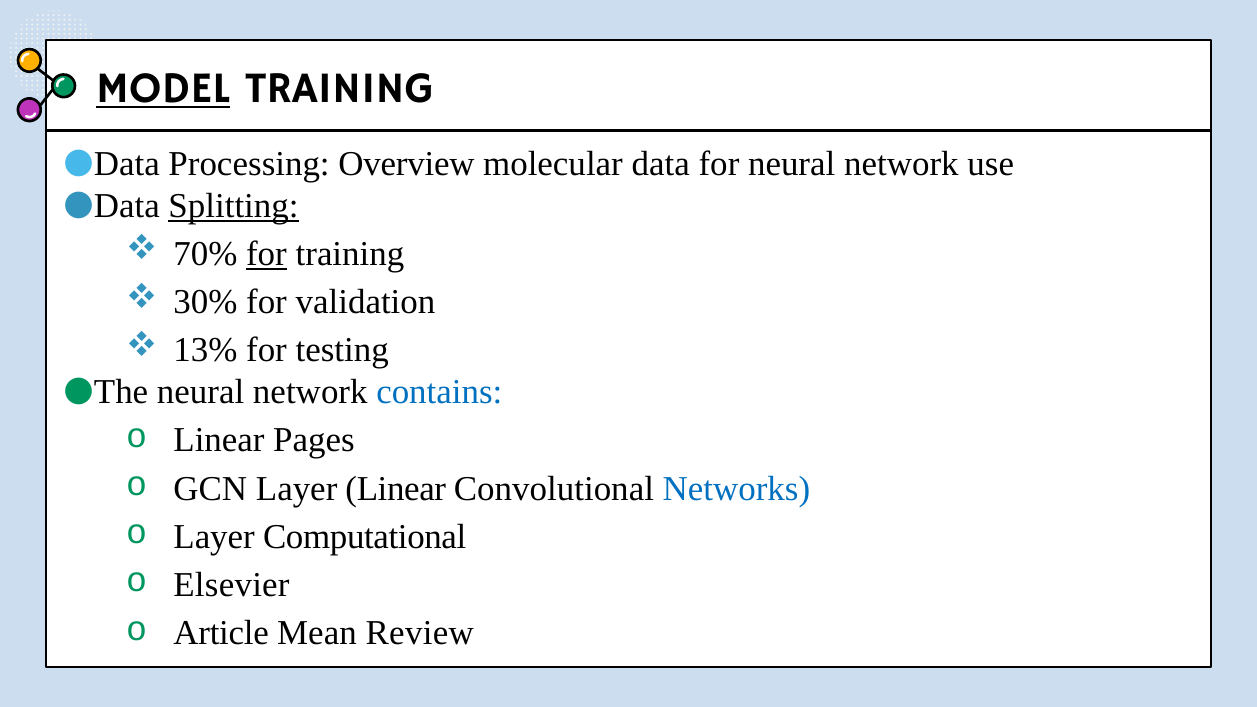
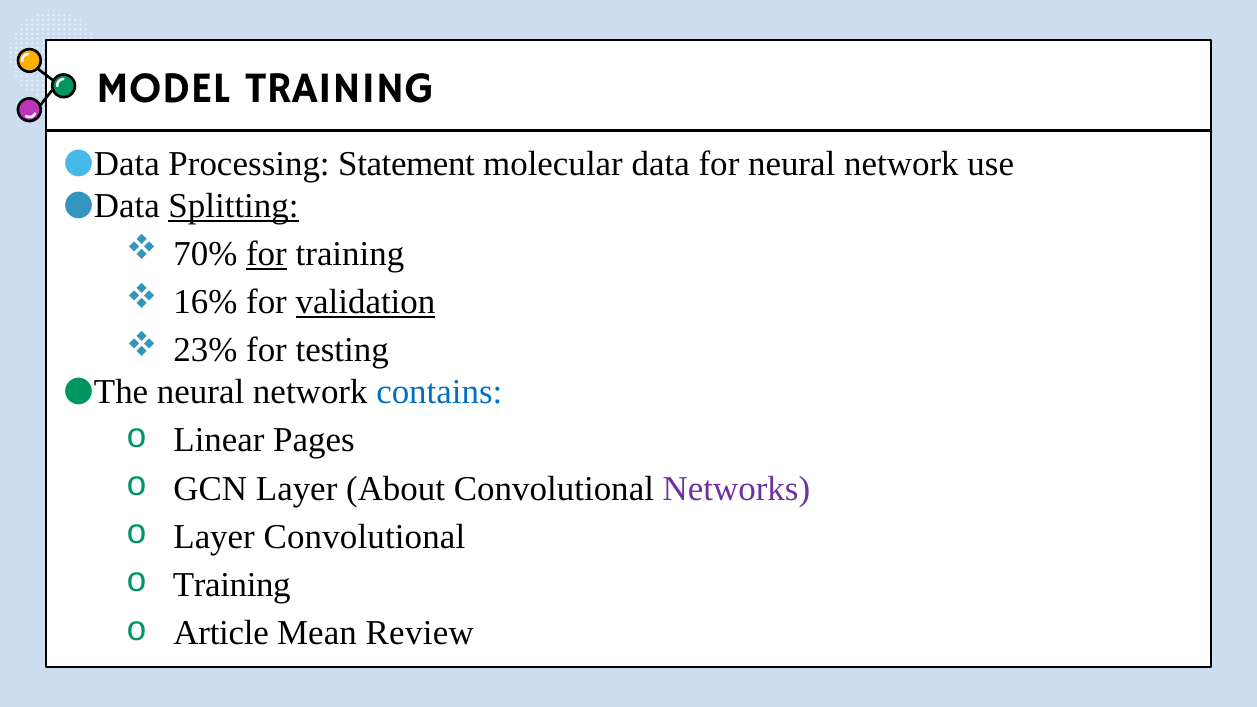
MODEL underline: present -> none
Overview: Overview -> Statement
30%: 30% -> 16%
validation underline: none -> present
13%: 13% -> 23%
Layer Linear: Linear -> About
Networks colour: blue -> purple
Layer Computational: Computational -> Convolutional
Elsevier at (232, 585): Elsevier -> Training
